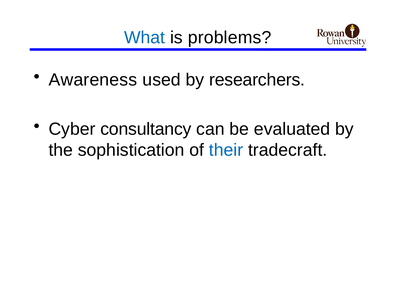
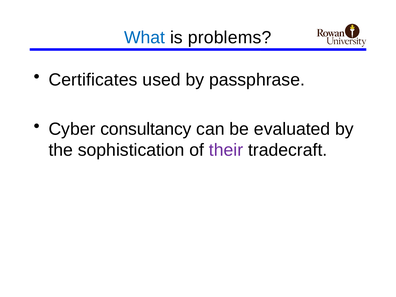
Awareness: Awareness -> Certificates
researchers: researchers -> passphrase
their colour: blue -> purple
